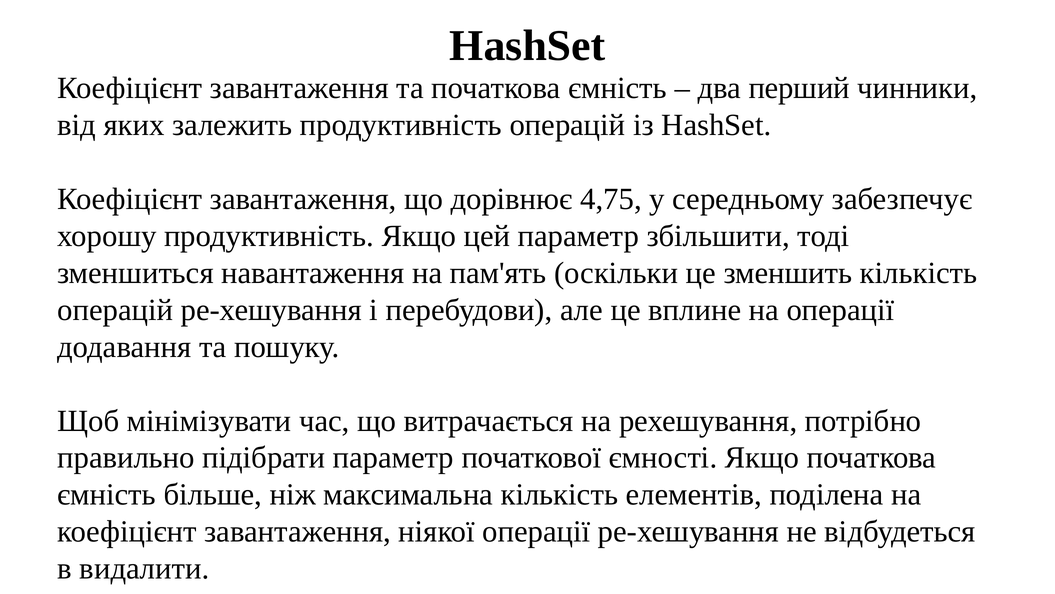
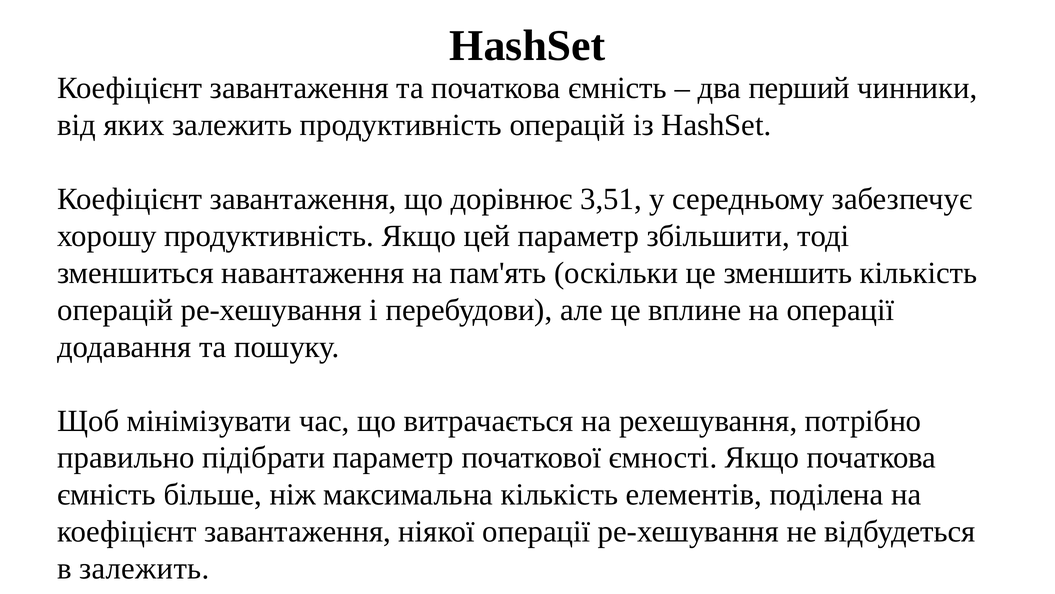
4,75: 4,75 -> 3,51
в видалити: видалити -> залежить
